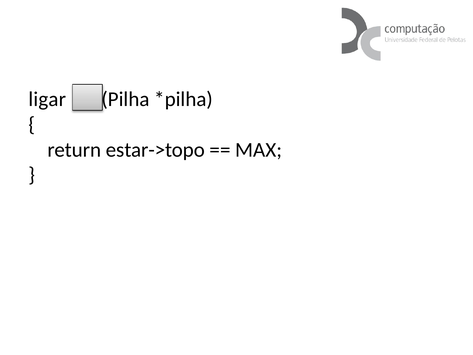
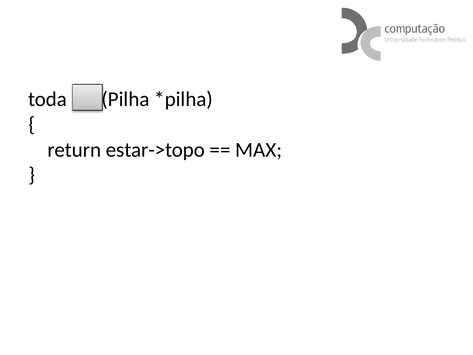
ligar: ligar -> toda
